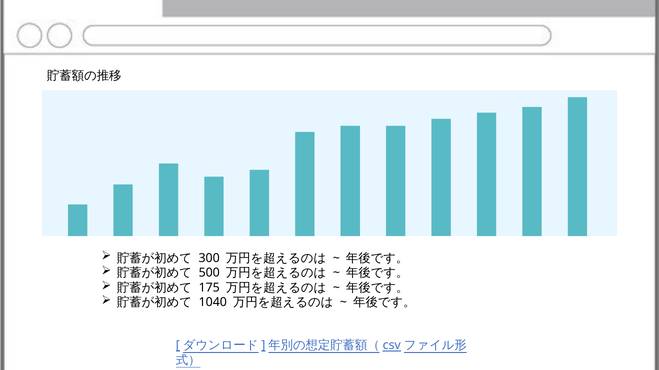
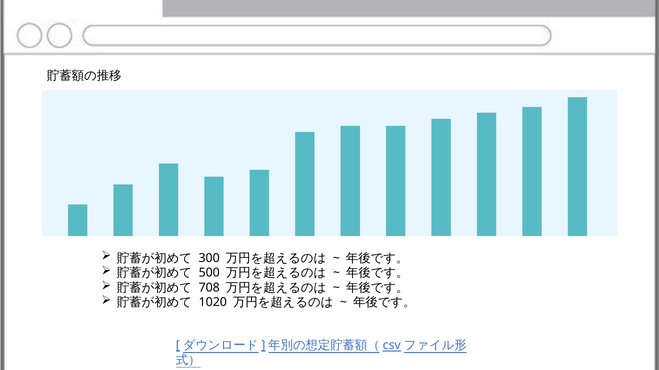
175: 175 -> 708
1040: 1040 -> 1020
